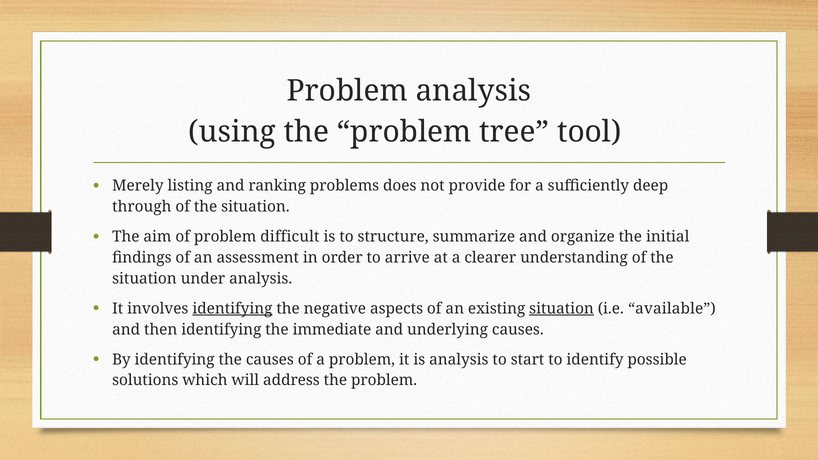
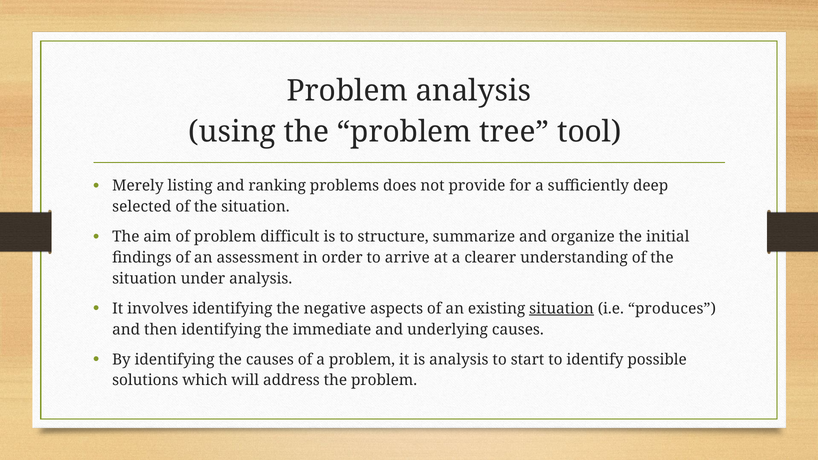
through: through -> selected
identifying at (232, 309) underline: present -> none
available: available -> produces
